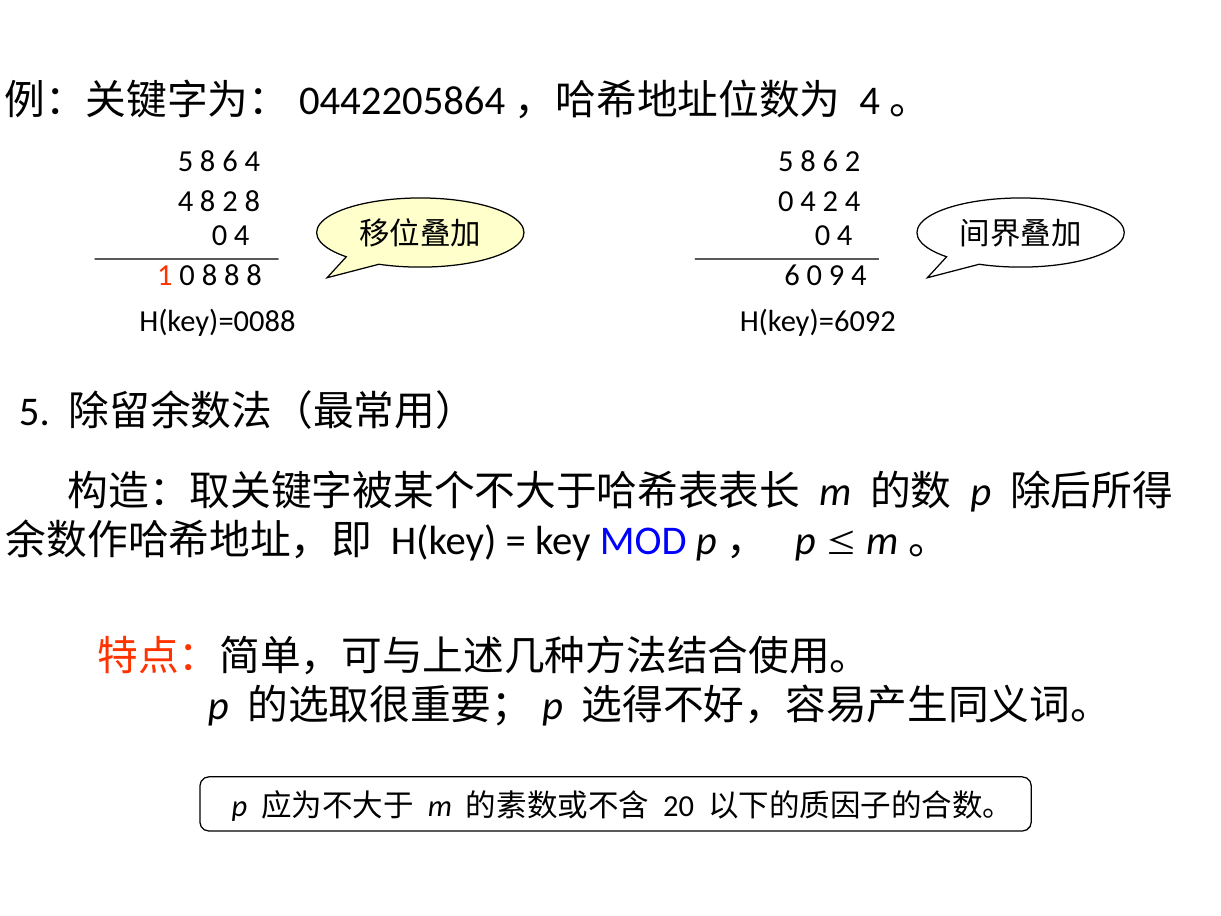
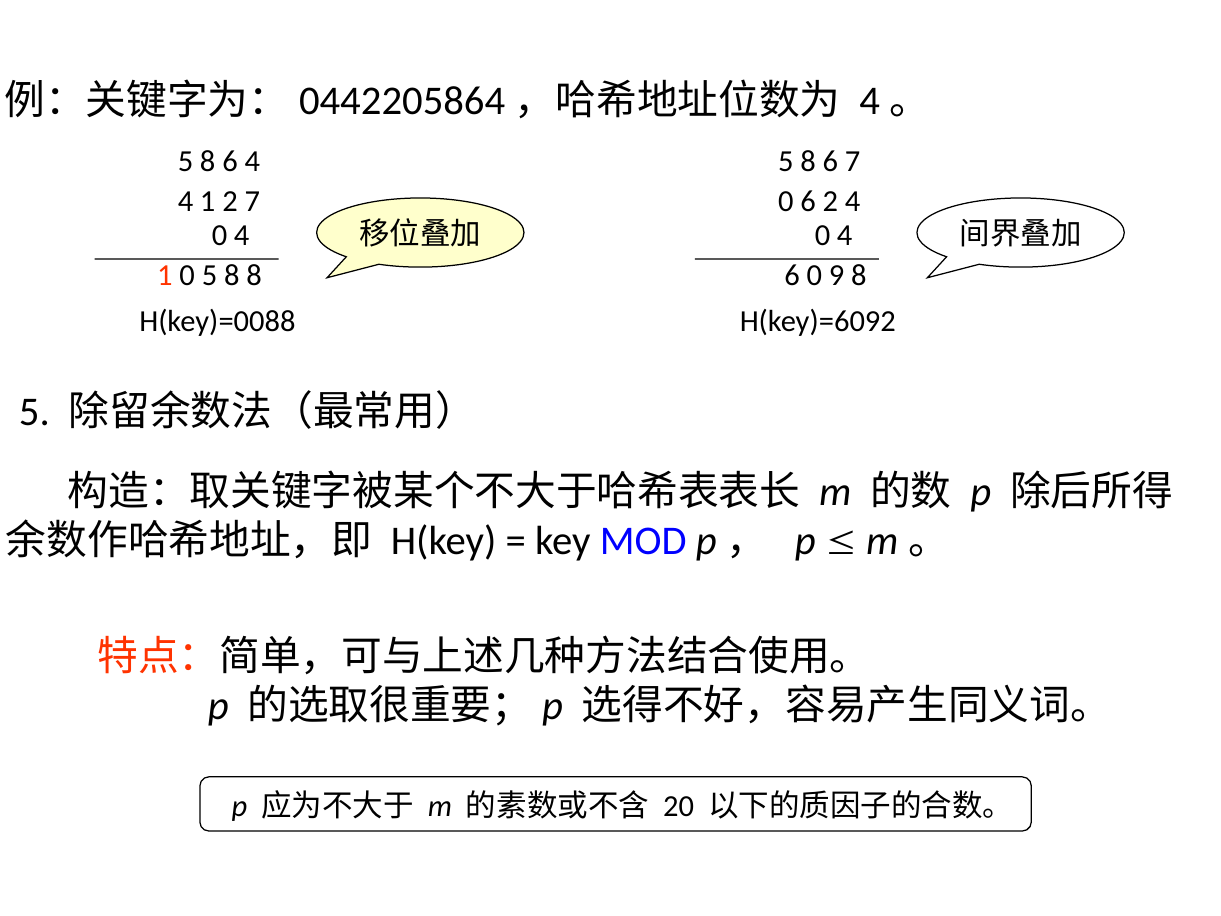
6 2: 2 -> 7
8 at (208, 201): 8 -> 1
2 8: 8 -> 7
4 at (808, 201): 4 -> 6
0 8: 8 -> 5
9 4: 4 -> 8
